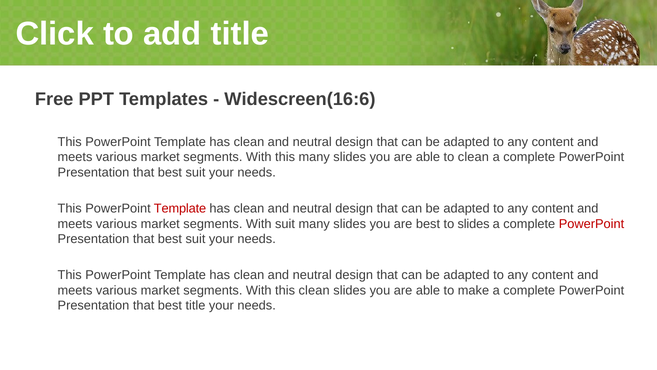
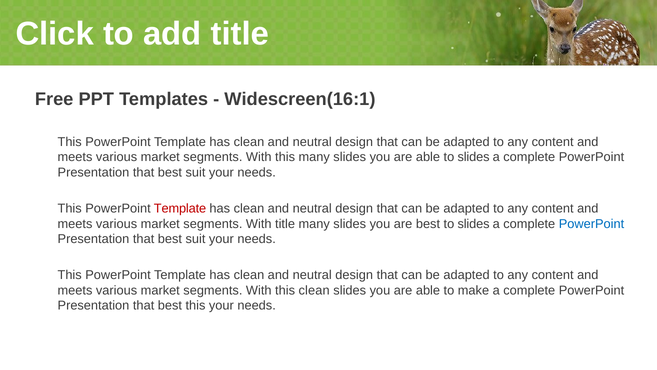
Widescreen(16:6: Widescreen(16:6 -> Widescreen(16:1
able to clean: clean -> slides
With suit: suit -> title
PowerPoint at (592, 224) colour: red -> blue
best title: title -> this
